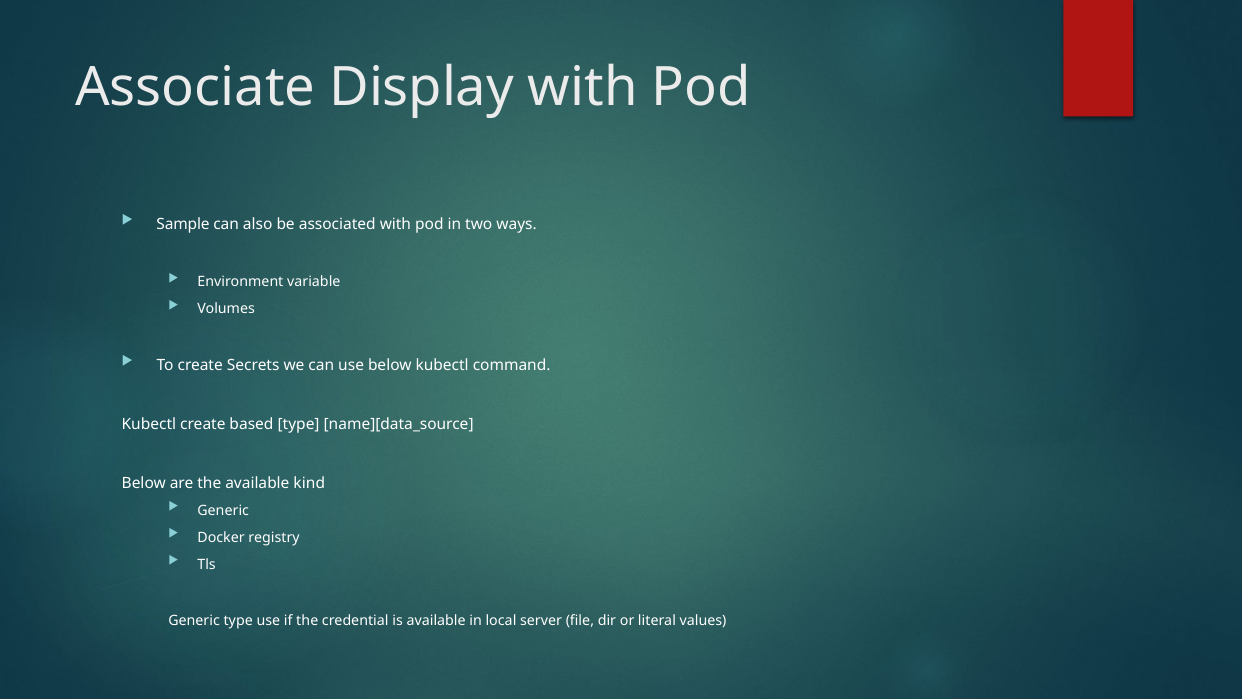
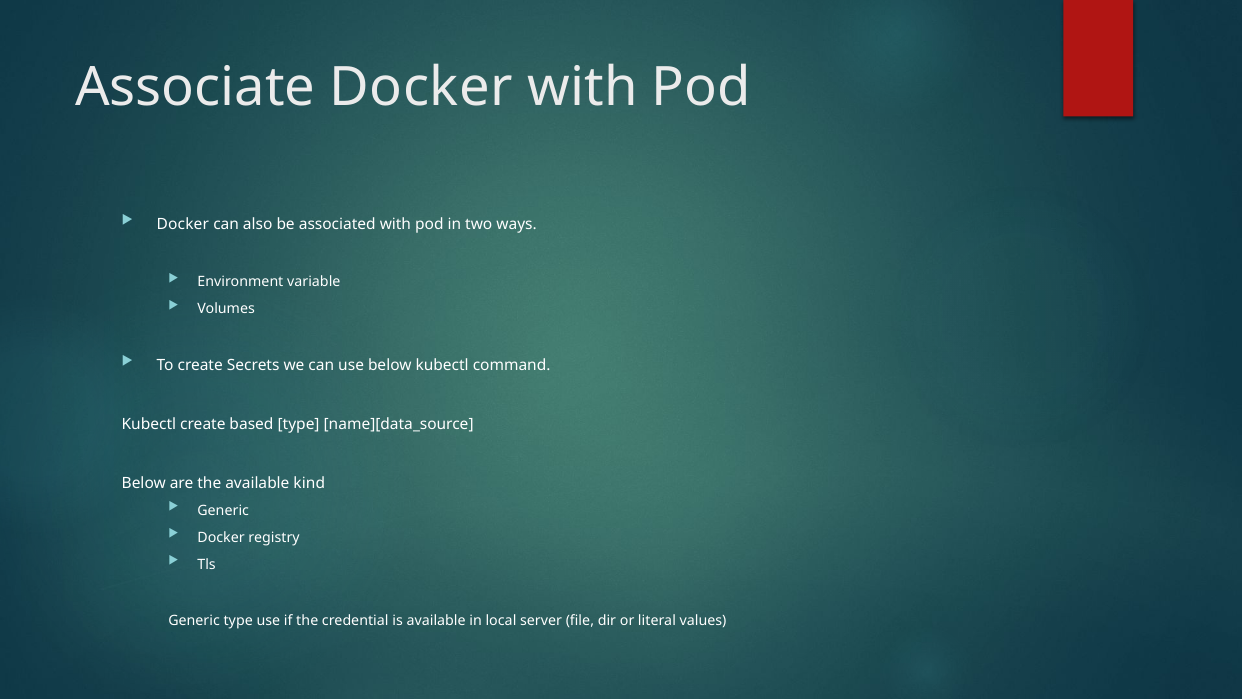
Associate Display: Display -> Docker
Sample at (183, 224): Sample -> Docker
